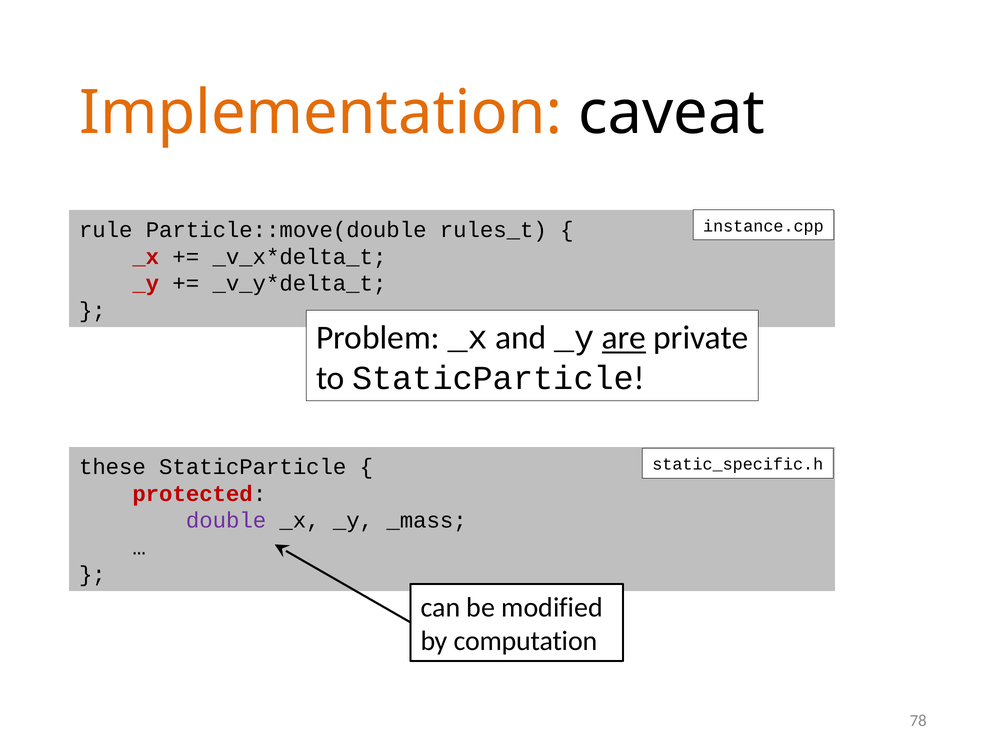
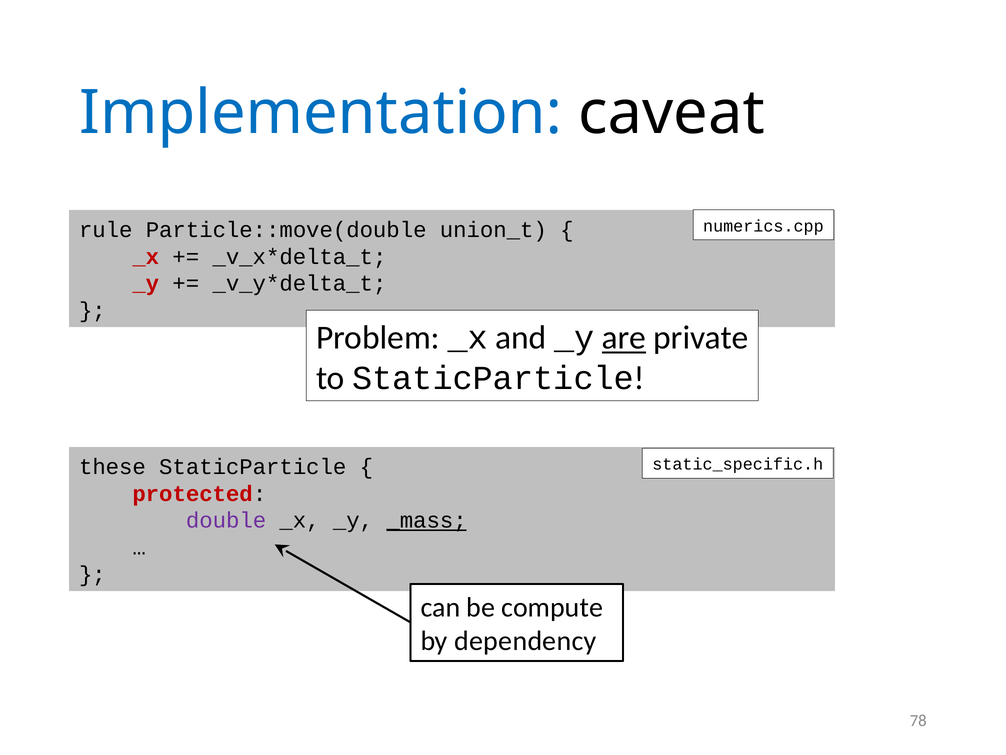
Implementation colour: orange -> blue
instance.cpp: instance.cpp -> numerics.cpp
rules_t: rules_t -> union_t
_mass underline: none -> present
modified: modified -> compute
computation: computation -> dependency
